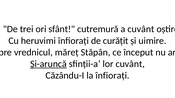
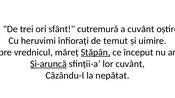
curățit: curățit -> temut
Stăpân underline: none -> present
la înfiorați: înfiorați -> nepătat
